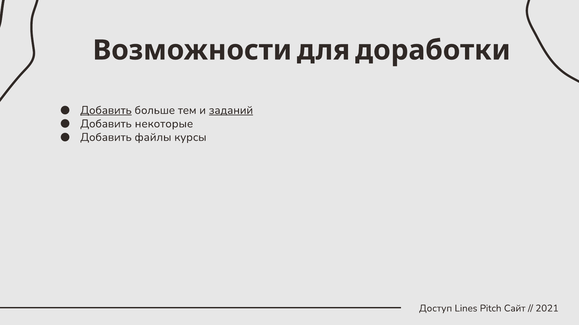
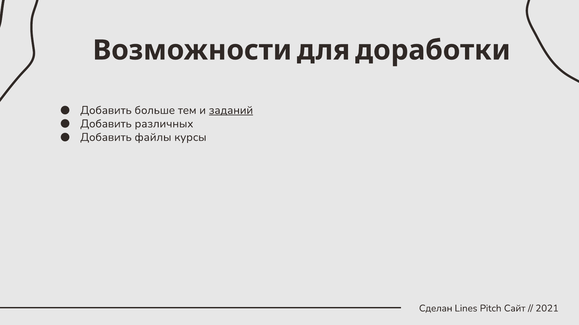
Добавить at (106, 110) underline: present -> none
некоторые: некоторые -> различных
Доступ: Доступ -> Сделан
